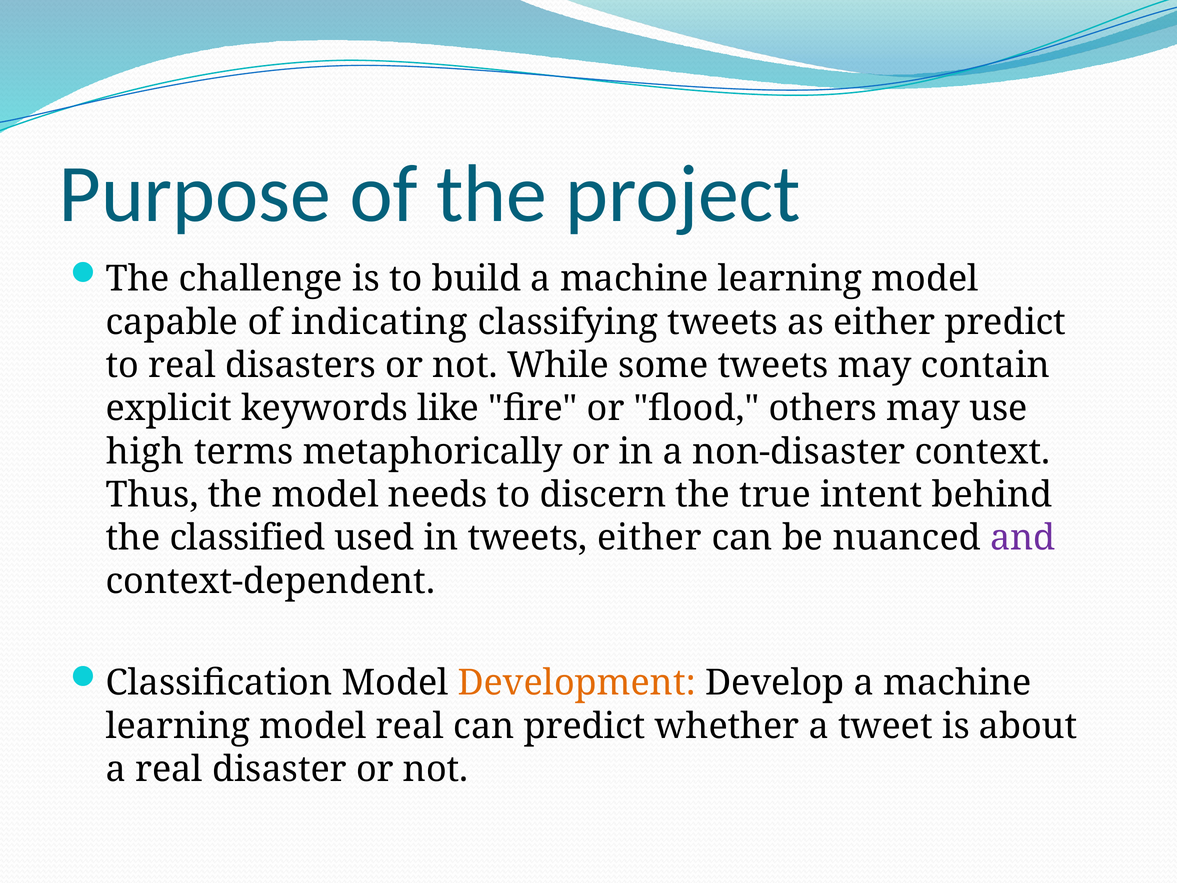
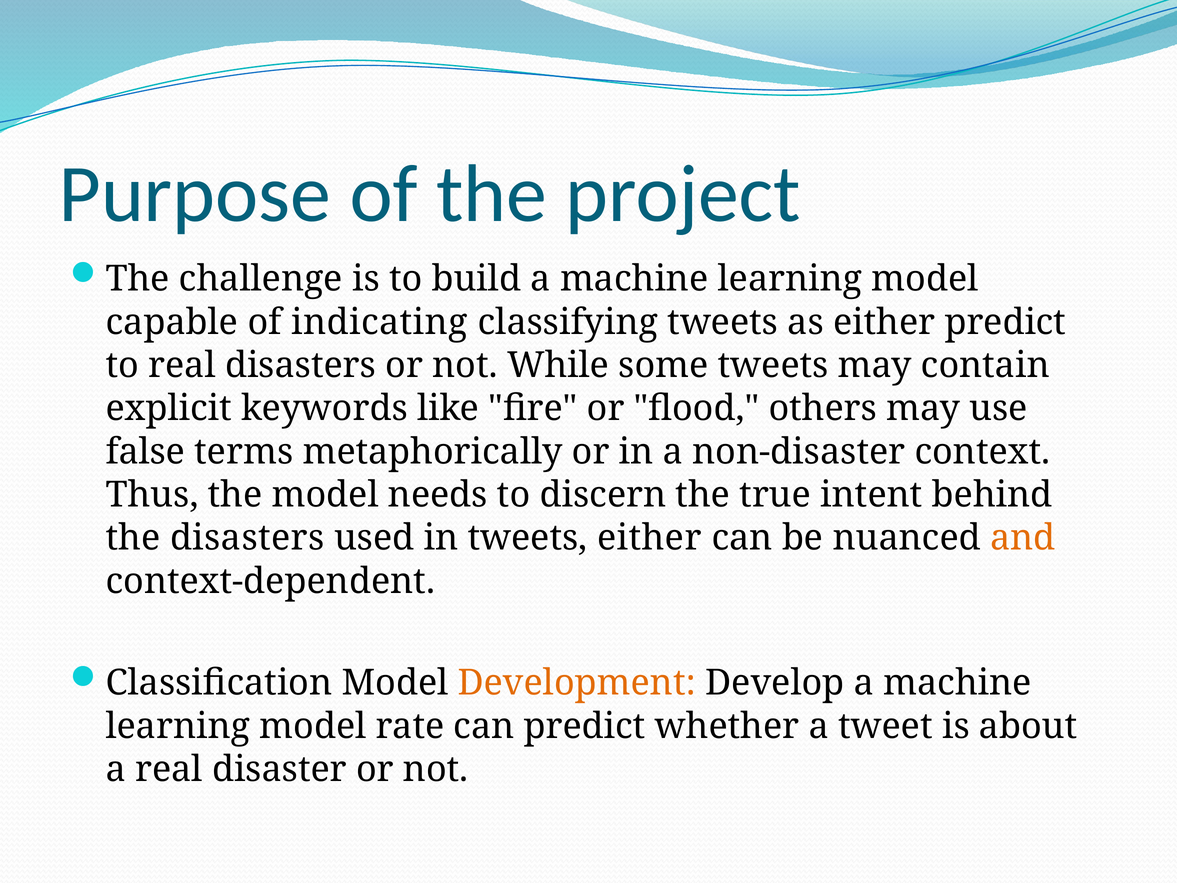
high: high -> false
the classified: classified -> disasters
and colour: purple -> orange
model real: real -> rate
